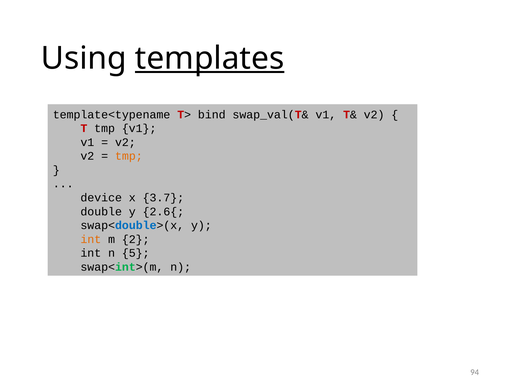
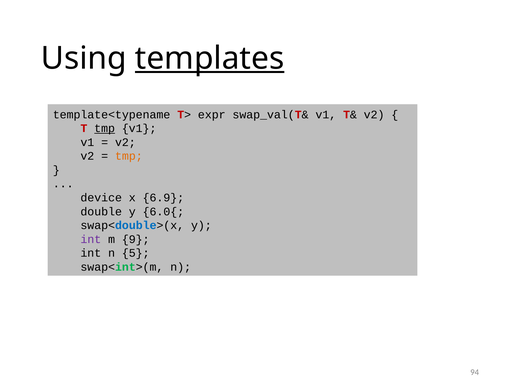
bind: bind -> expr
tmp at (105, 128) underline: none -> present
3.7: 3.7 -> 6.9
2.6{: 2.6{ -> 6.0{
int at (91, 239) colour: orange -> purple
2: 2 -> 9
